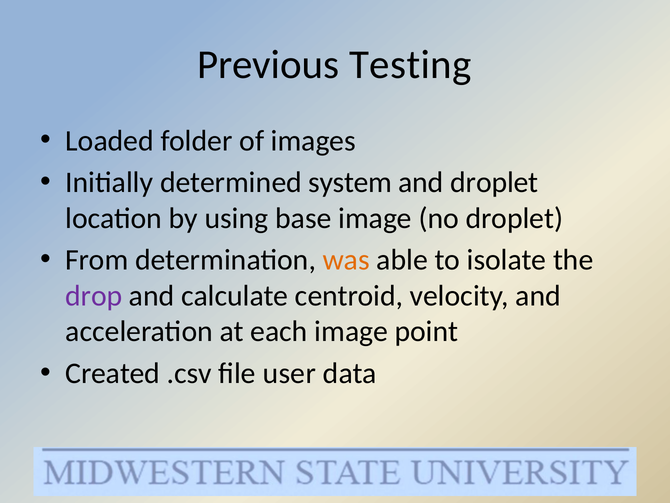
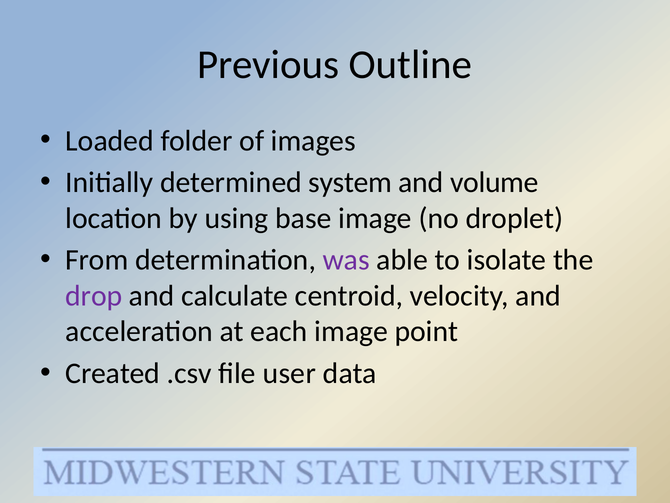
Testing: Testing -> Outline
and droplet: droplet -> volume
was colour: orange -> purple
